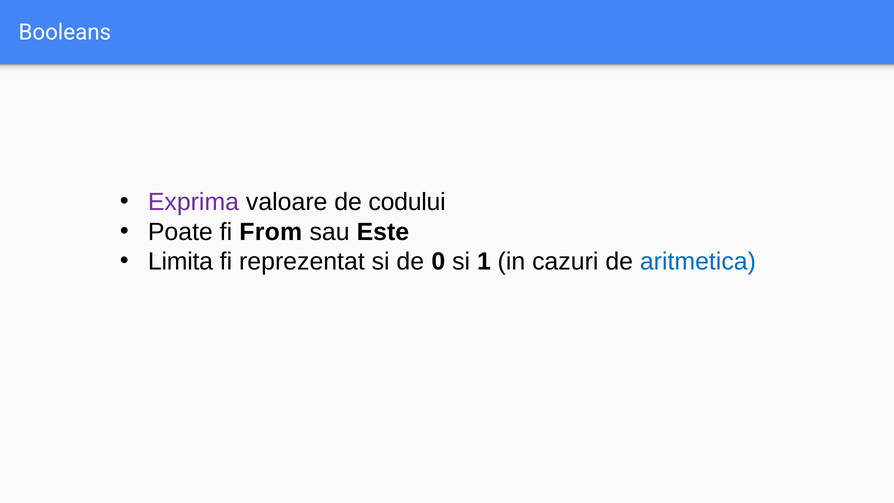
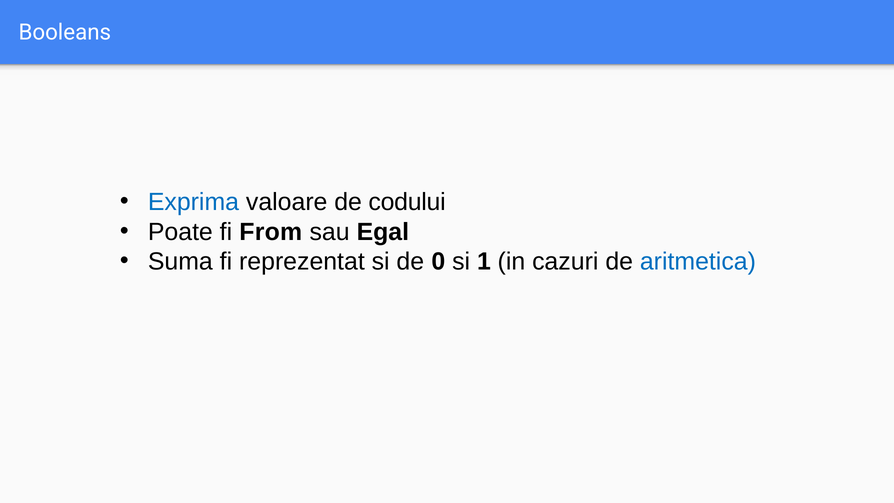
Exprima colour: purple -> blue
Este: Este -> Egal
Limita: Limita -> Suma
